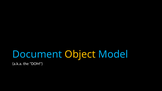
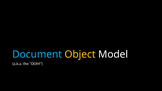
Model colour: light blue -> white
